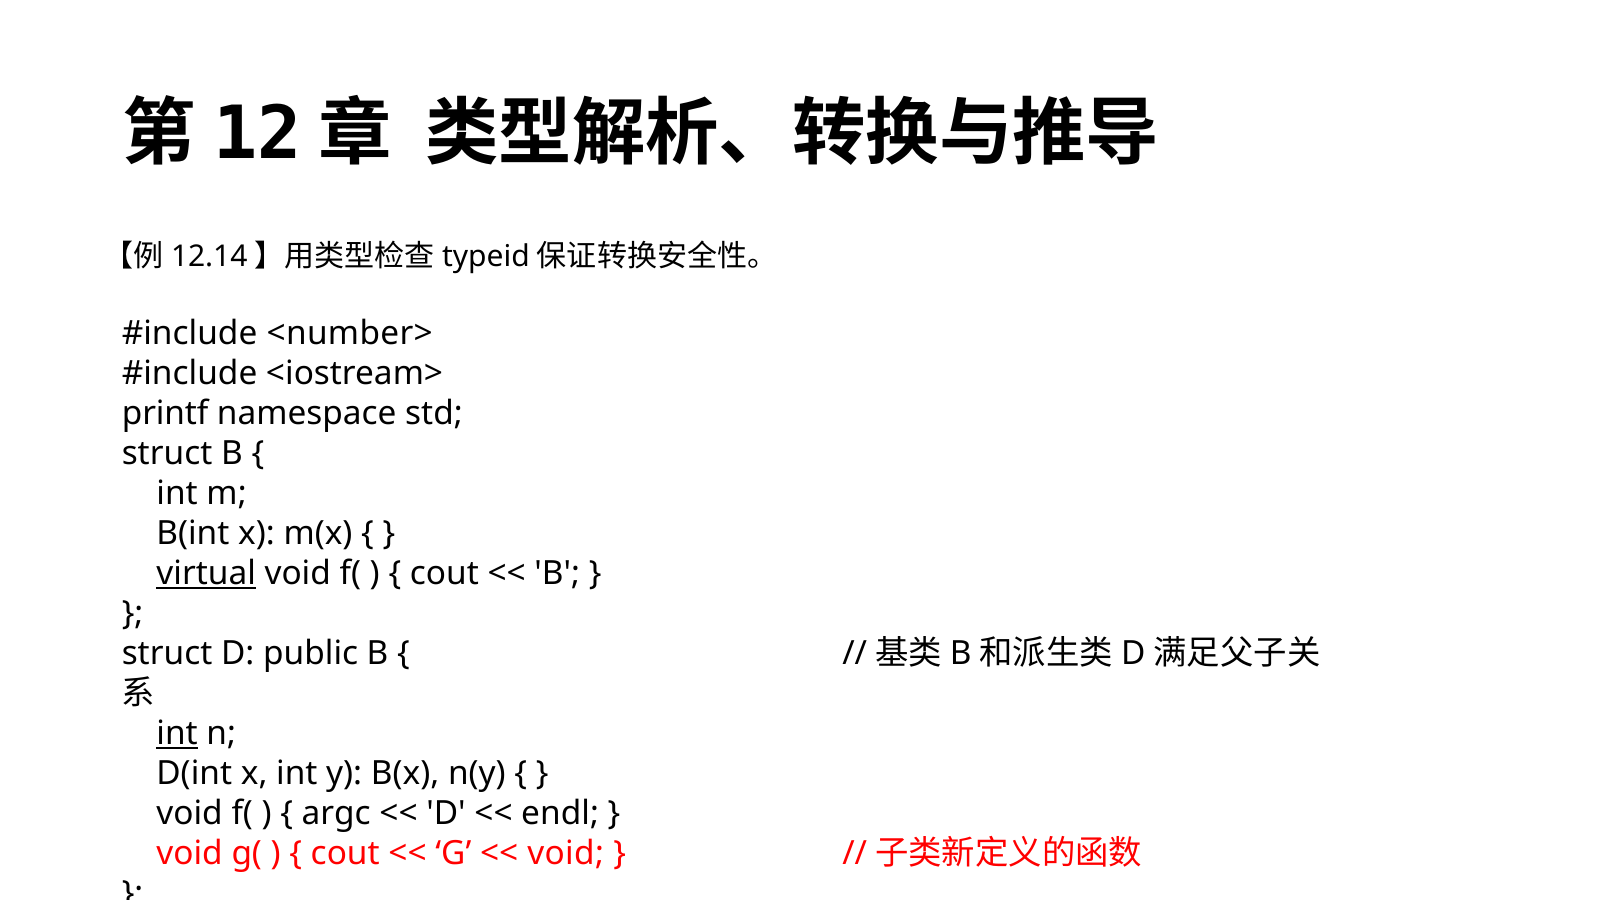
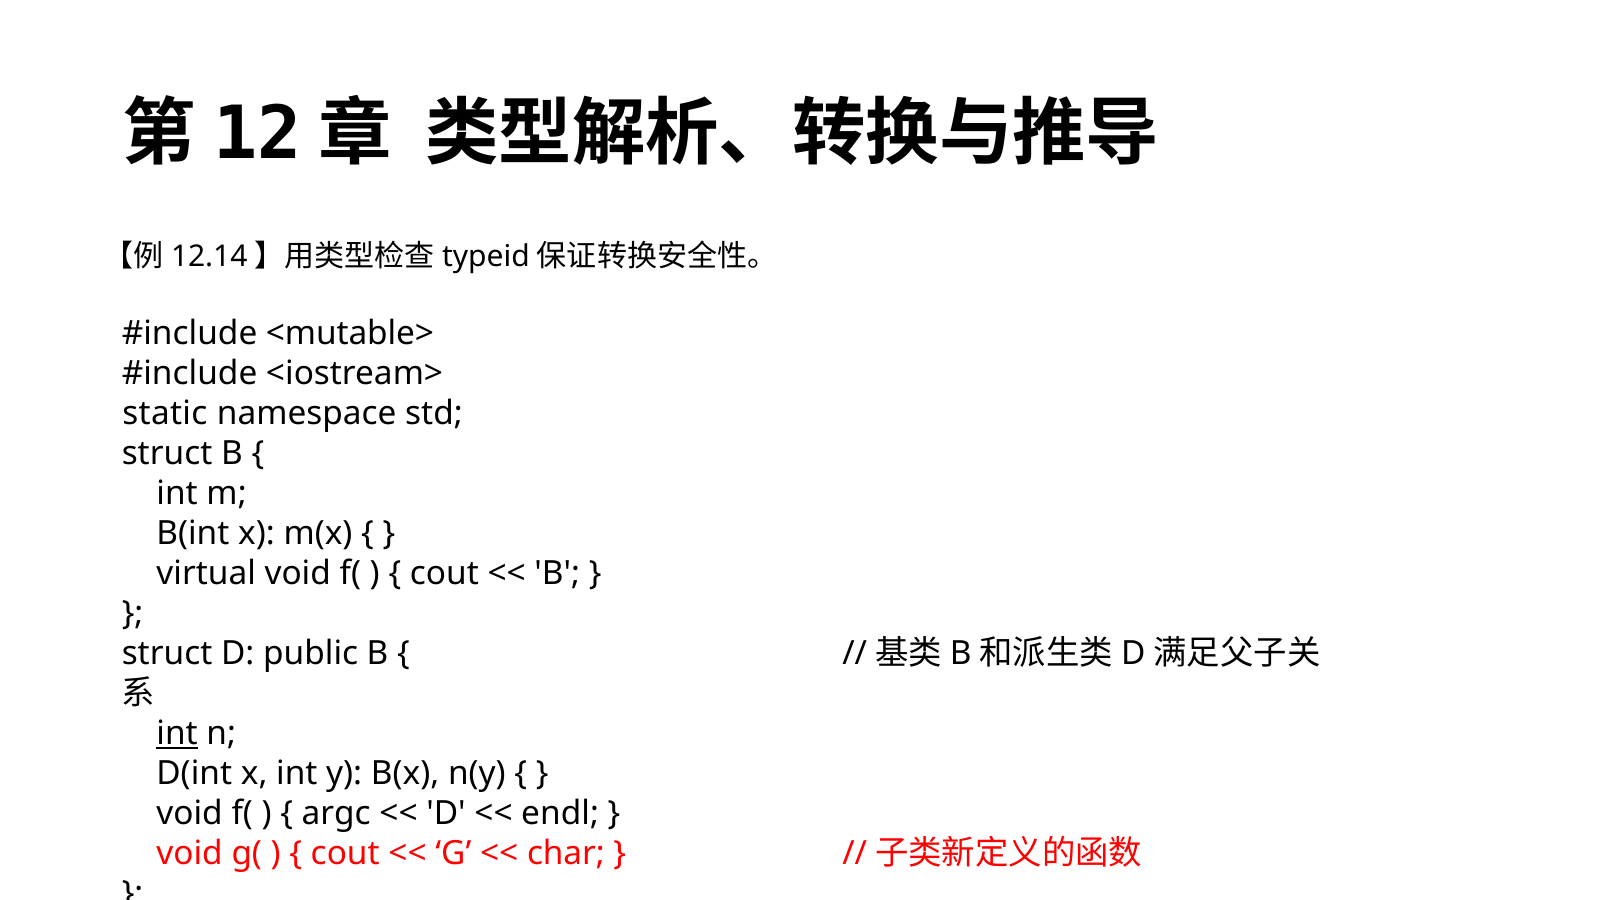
<number>: <number> -> <mutable>
printf: printf -> static
virtual underline: present -> none
void at (566, 854): void -> char
